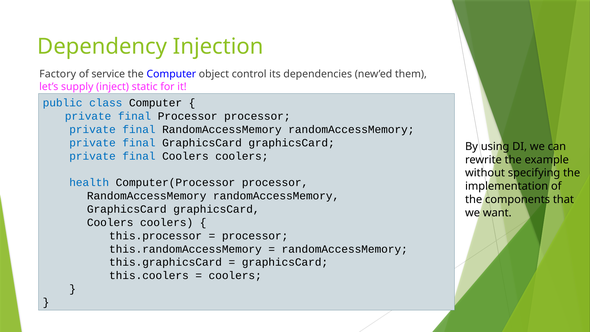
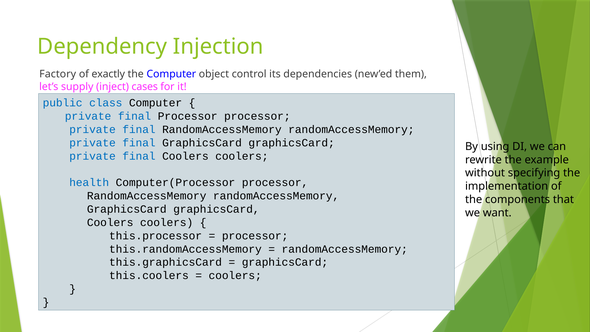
service: service -> exactly
static: static -> cases
